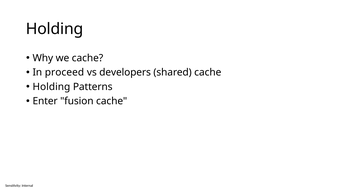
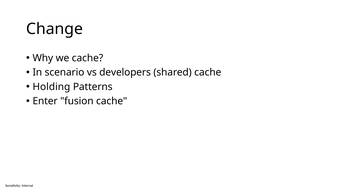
Holding at (55, 29): Holding -> Change
proceed: proceed -> scenario
